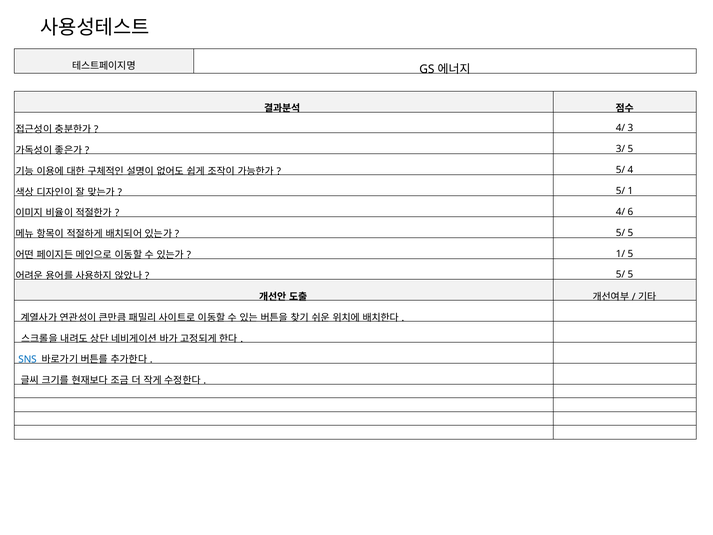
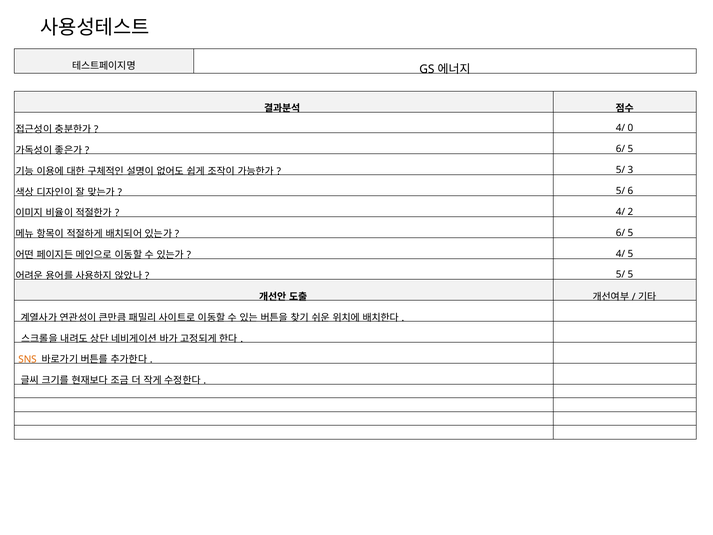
3: 3 -> 0
3/ at (621, 149): 3/ -> 6/
4: 4 -> 3
1: 1 -> 6
6: 6 -> 2
5/ at (621, 233): 5/ -> 6/
1/ at (621, 254): 1/ -> 4/
SNS colour: blue -> orange
